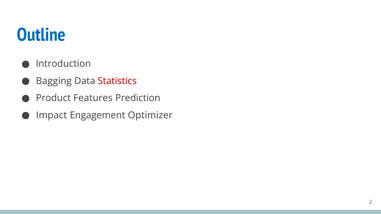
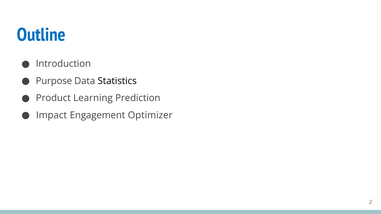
Bagging: Bagging -> Purpose
Statistics colour: red -> black
Features: Features -> Learning
